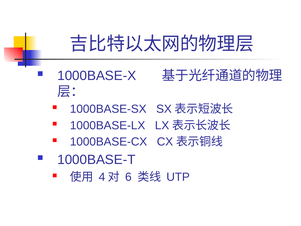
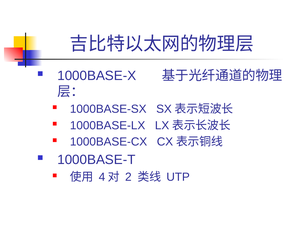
6: 6 -> 2
